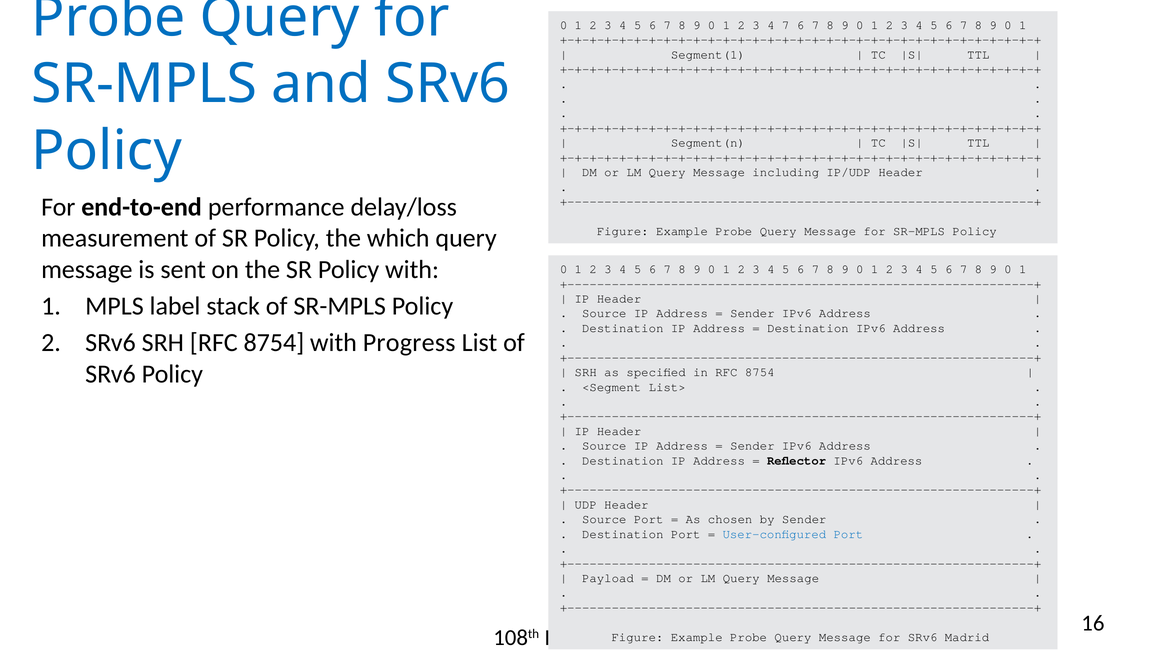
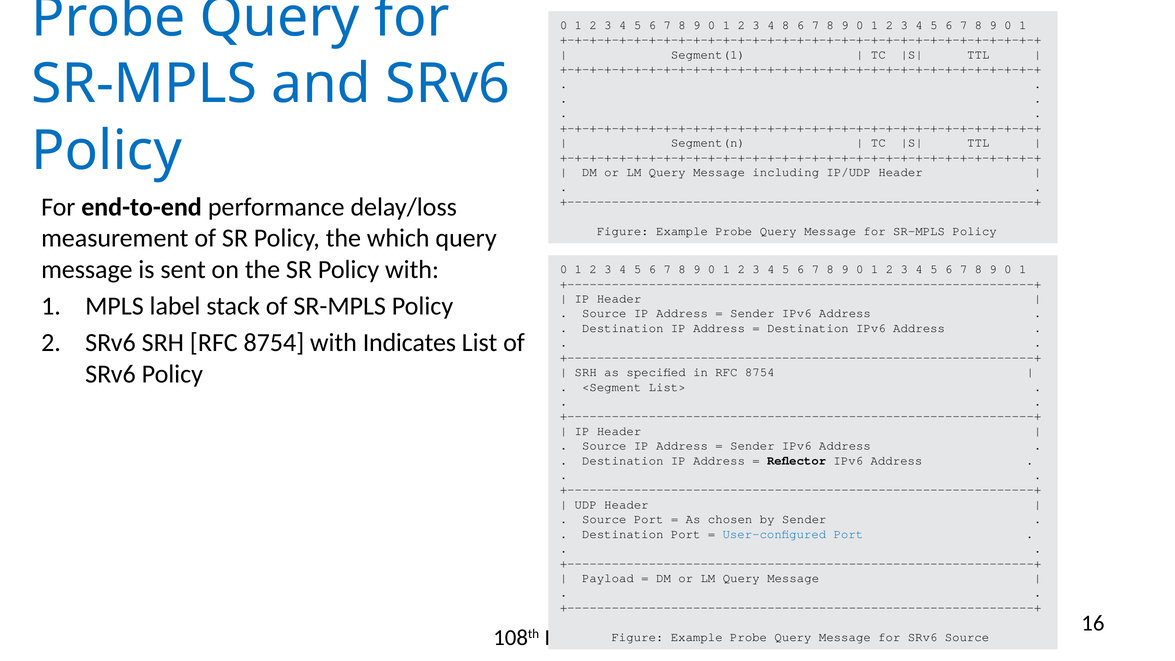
4 7: 7 -> 8
Progress: Progress -> Indicates
SRv6 Madrid: Madrid -> Source
